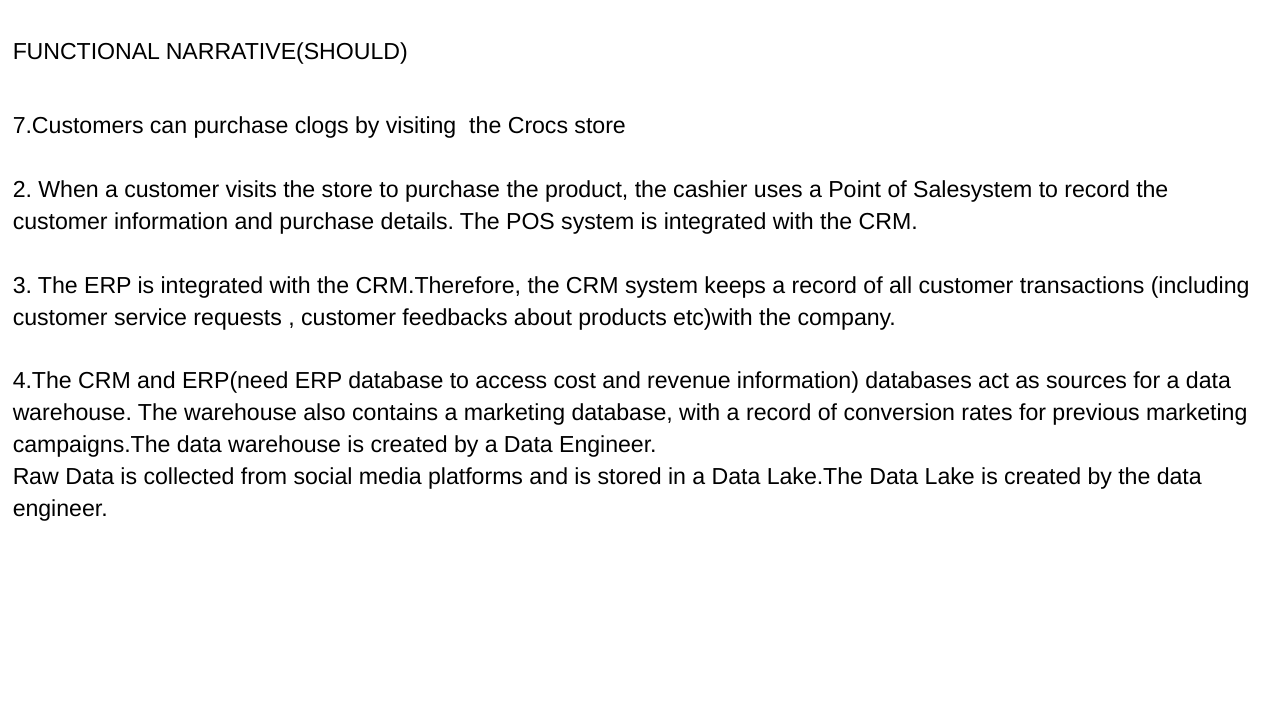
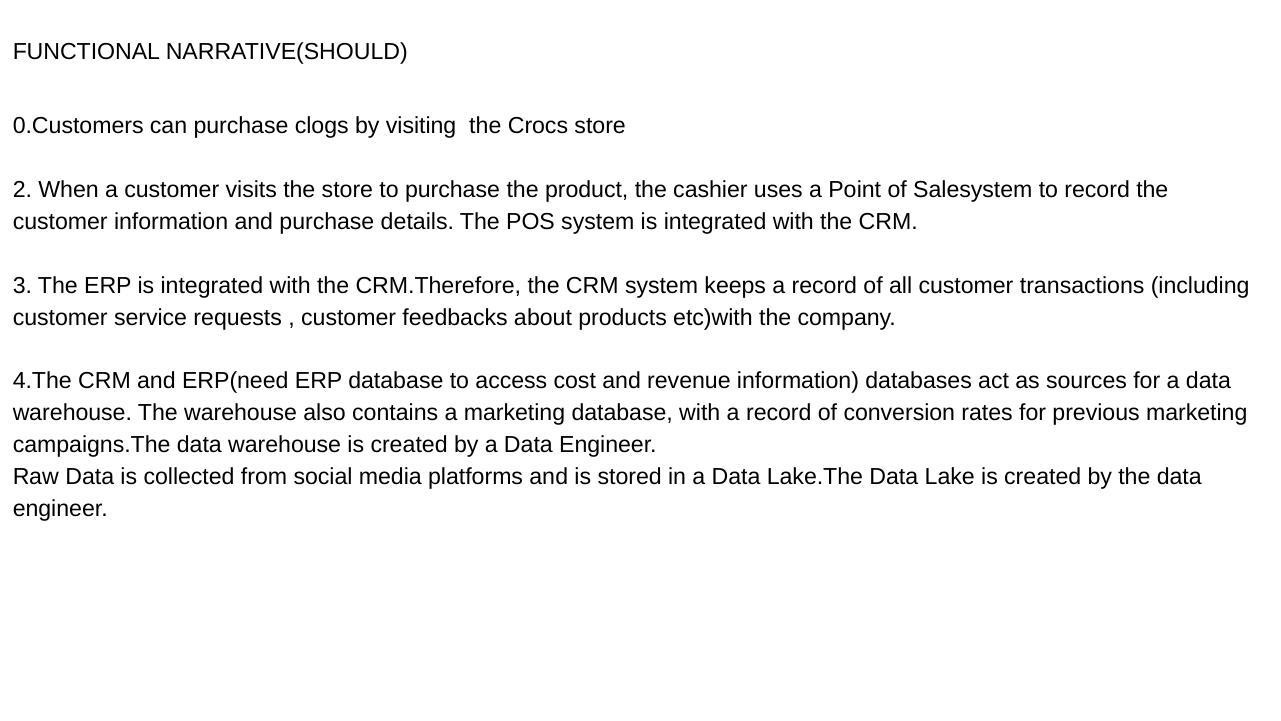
7.Customers: 7.Customers -> 0.Customers
